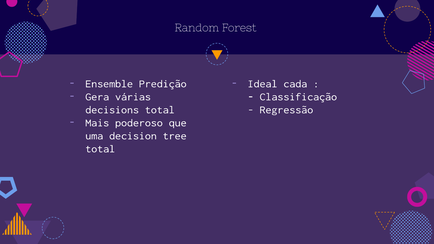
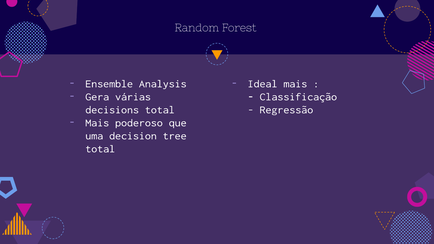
Predição: Predição -> Analysis
Ideal cada: cada -> mais
